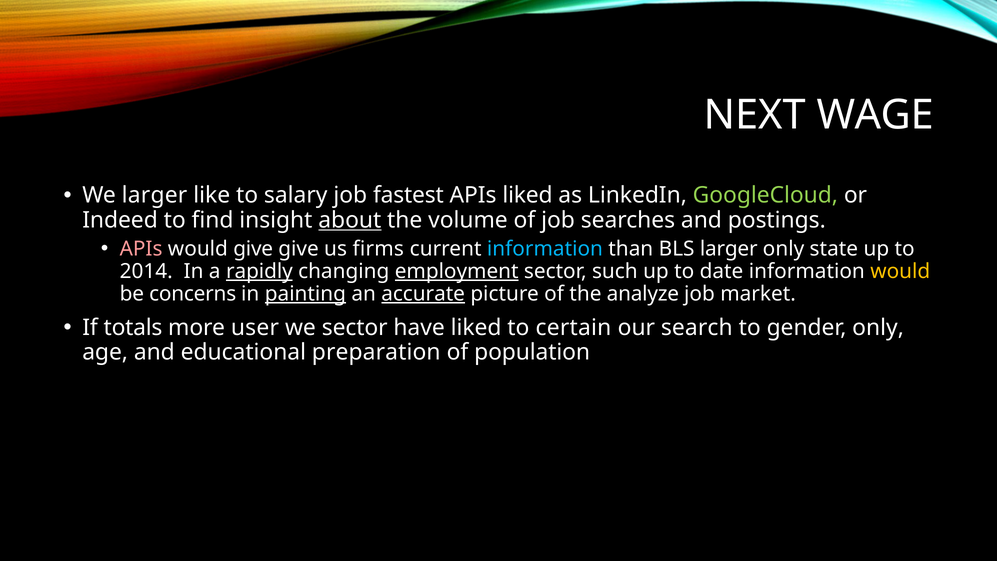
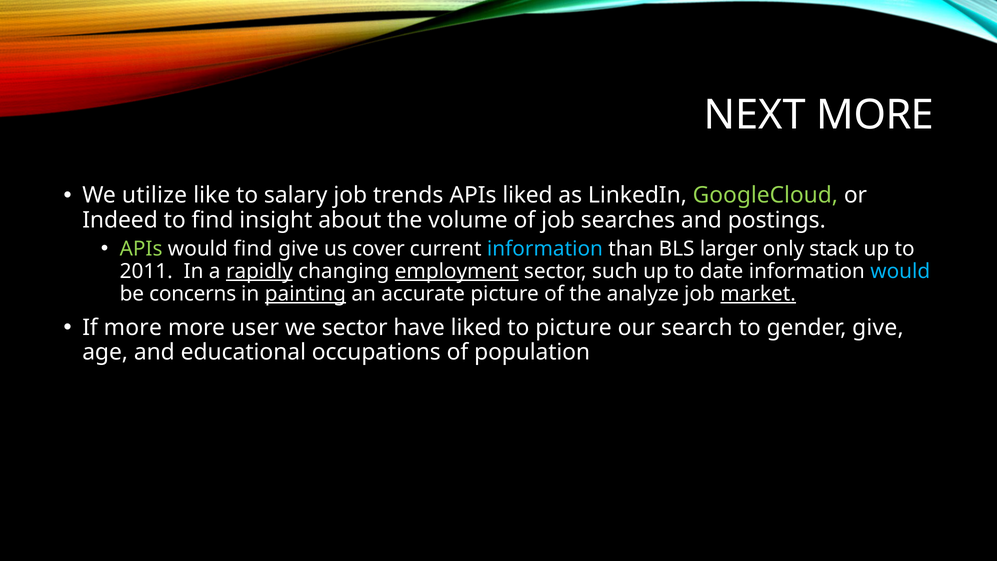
NEXT WAGE: WAGE -> MORE
We larger: larger -> utilize
fastest: fastest -> trends
about underline: present -> none
APIs at (141, 249) colour: pink -> light green
would give: give -> find
firms: firms -> cover
state: state -> stack
2014: 2014 -> 2011
would at (900, 271) colour: yellow -> light blue
accurate underline: present -> none
market underline: none -> present
If totals: totals -> more
to certain: certain -> picture
gender only: only -> give
preparation: preparation -> occupations
